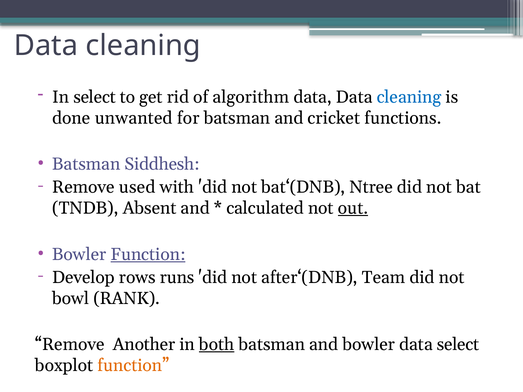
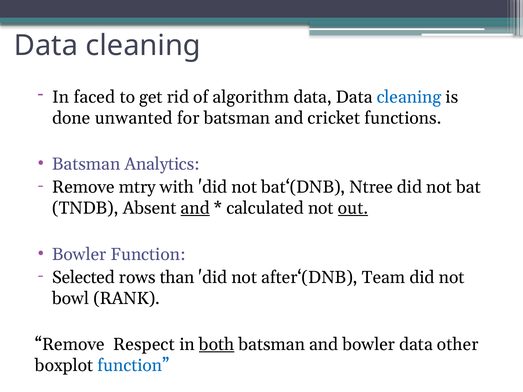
In select: select -> faced
Siddhesh: Siddhesh -> Analytics
used: used -> mtry
and at (195, 208) underline: none -> present
Function at (148, 254) underline: present -> none
Develop: Develop -> Selected
runs: runs -> than
Another: Another -> Respect
data select: select -> other
function at (133, 366) colour: orange -> blue
